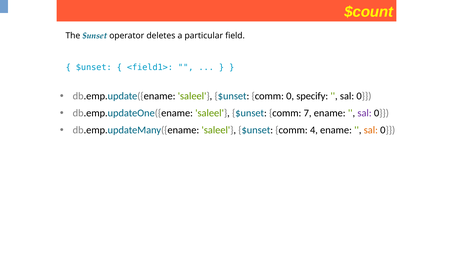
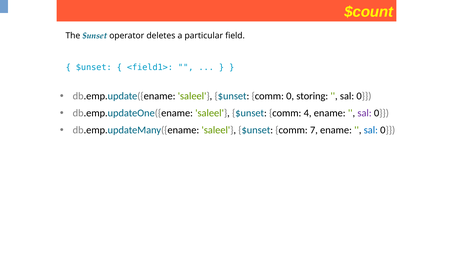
specify: specify -> storing
7: 7 -> 4
4: 4 -> 7
sal at (371, 130) colour: orange -> blue
